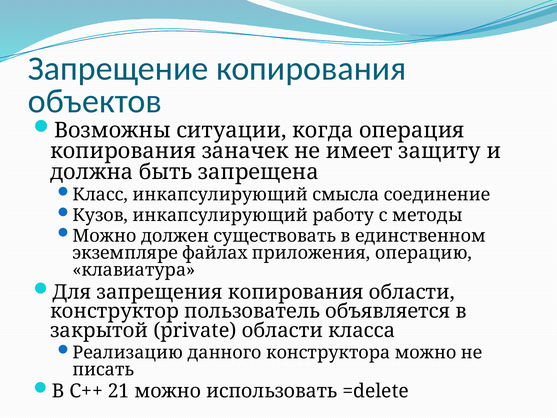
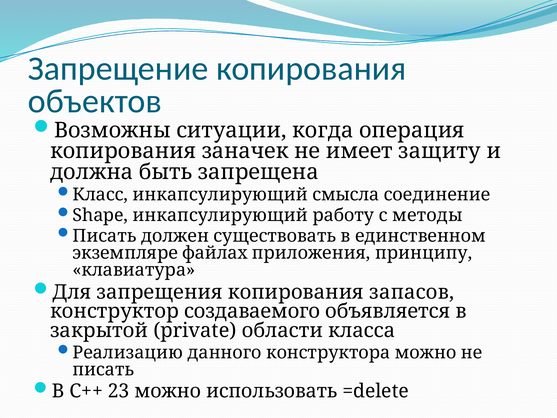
Кузов: Кузов -> Shape
Можно at (104, 236): Можно -> Писать
операцию: операцию -> принципу
копирования области: области -> запасов
пользователь: пользователь -> создаваемого
21: 21 -> 23
